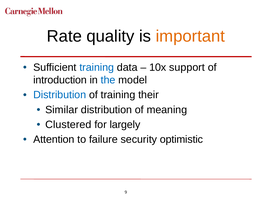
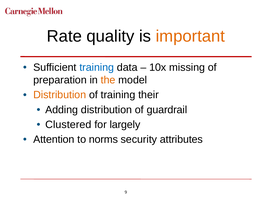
support: support -> missing
introduction: introduction -> preparation
the colour: blue -> orange
Distribution at (60, 95) colour: blue -> orange
Similar: Similar -> Adding
meaning: meaning -> guardrail
failure: failure -> norms
optimistic: optimistic -> attributes
